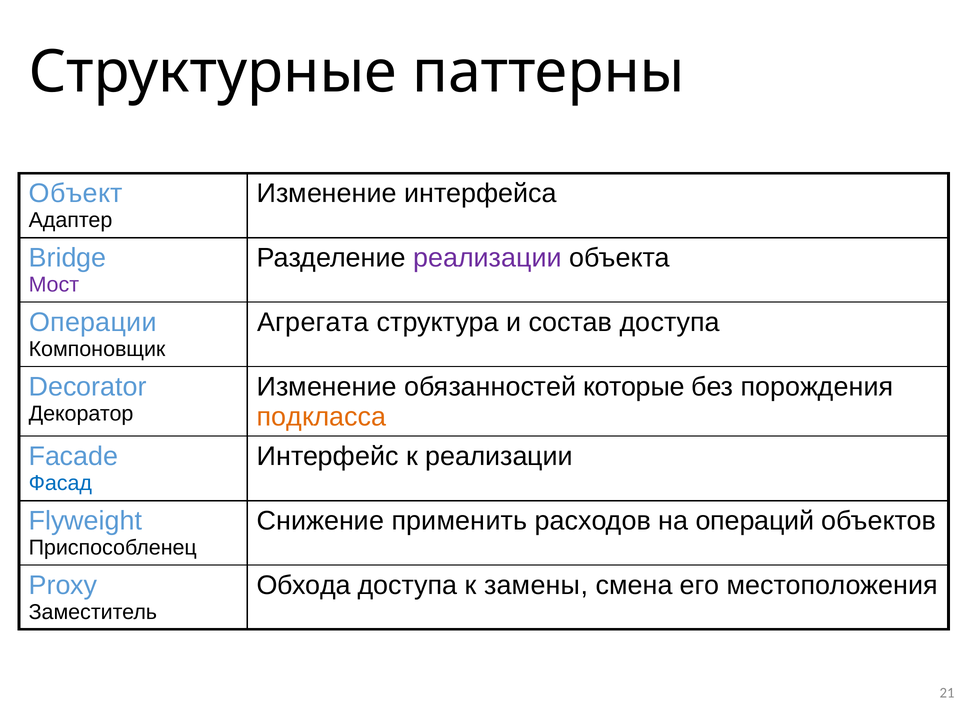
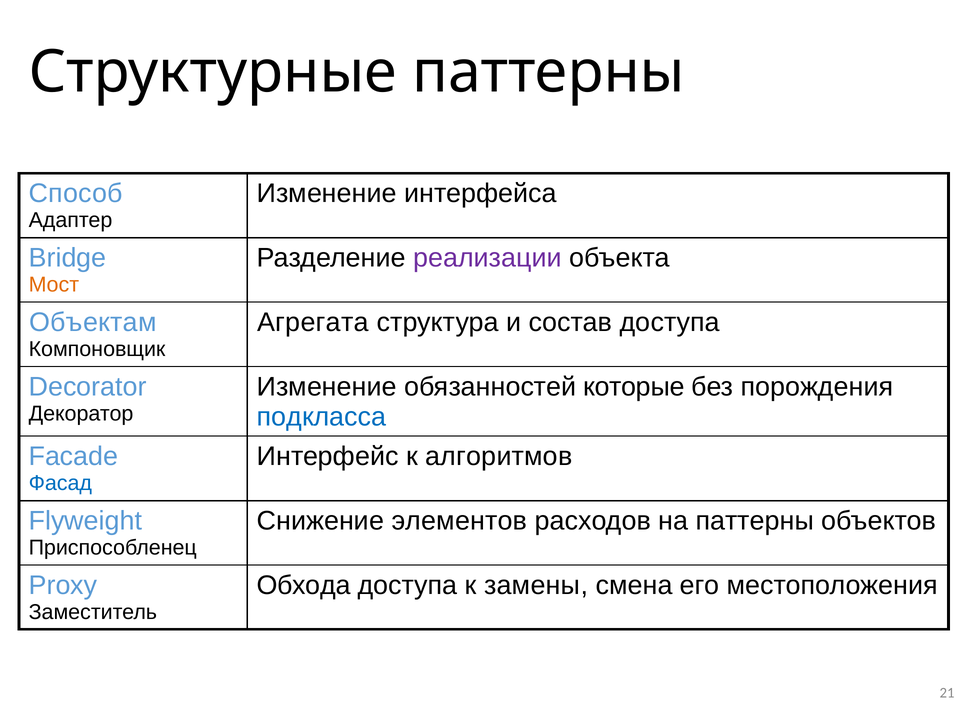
Объект: Объект -> Способ
Мост colour: purple -> orange
Операции: Операции -> Объектам
подкласса colour: orange -> blue
к реализации: реализации -> алгоритмов
применить: применить -> элементов
на операций: операций -> паттерны
